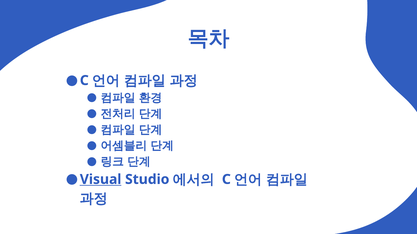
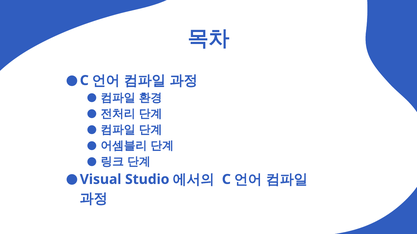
Visual underline: present -> none
